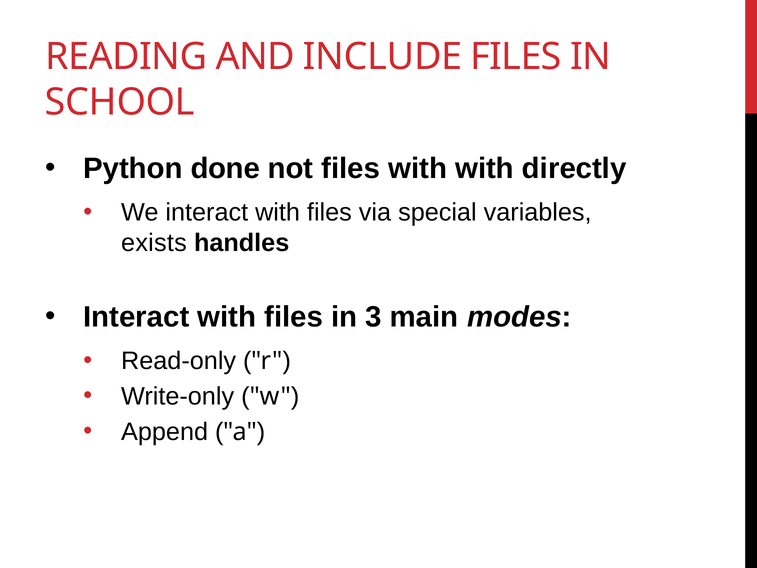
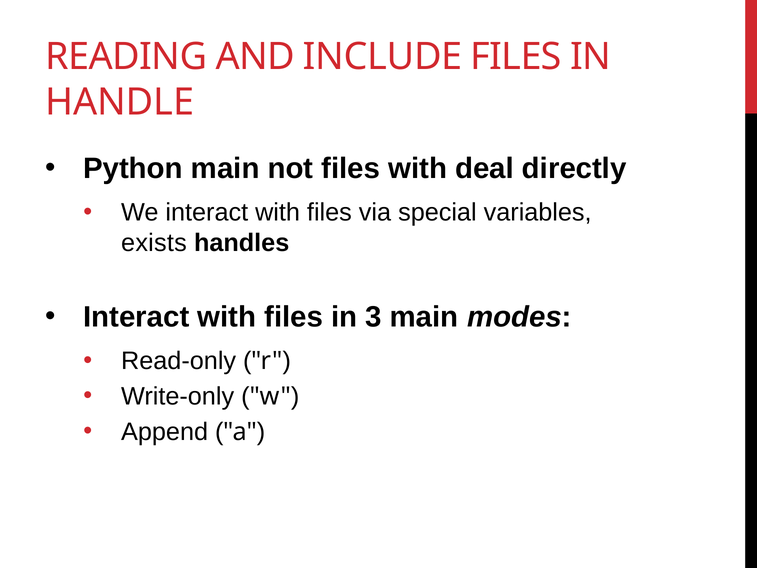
SCHOOL: SCHOOL -> HANDLE
Python done: done -> main
with with: with -> deal
